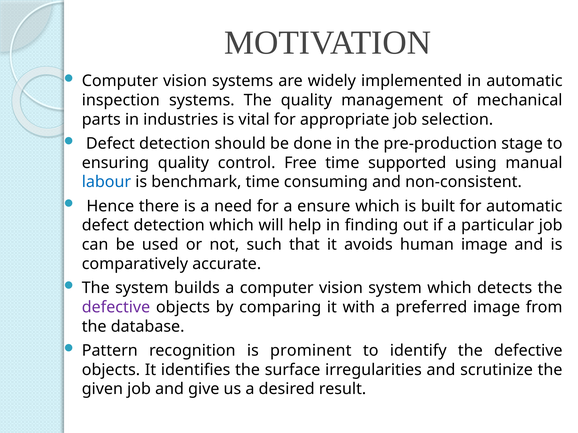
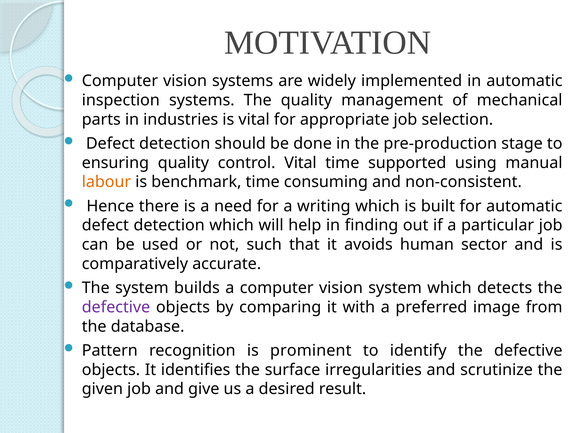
control Free: Free -> Vital
labour colour: blue -> orange
ensure: ensure -> writing
human image: image -> sector
